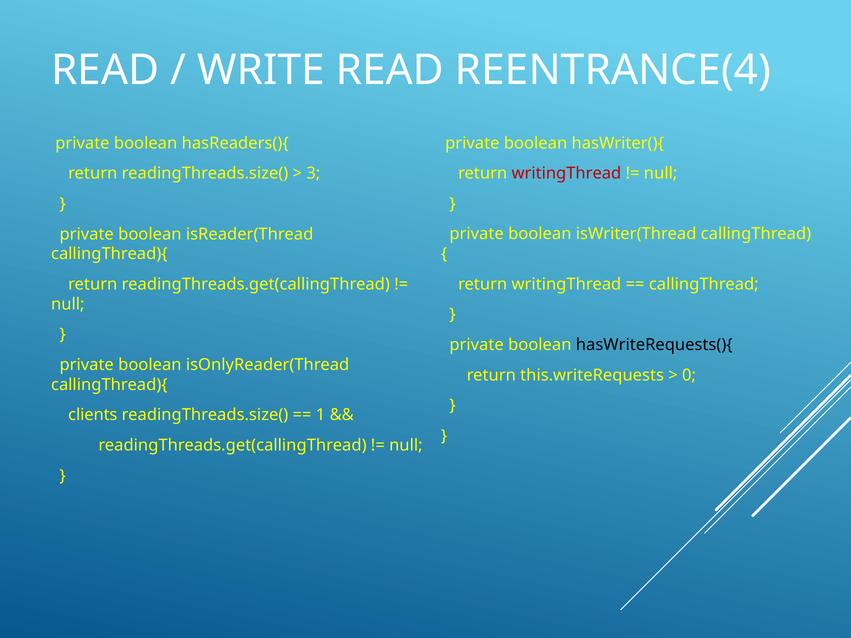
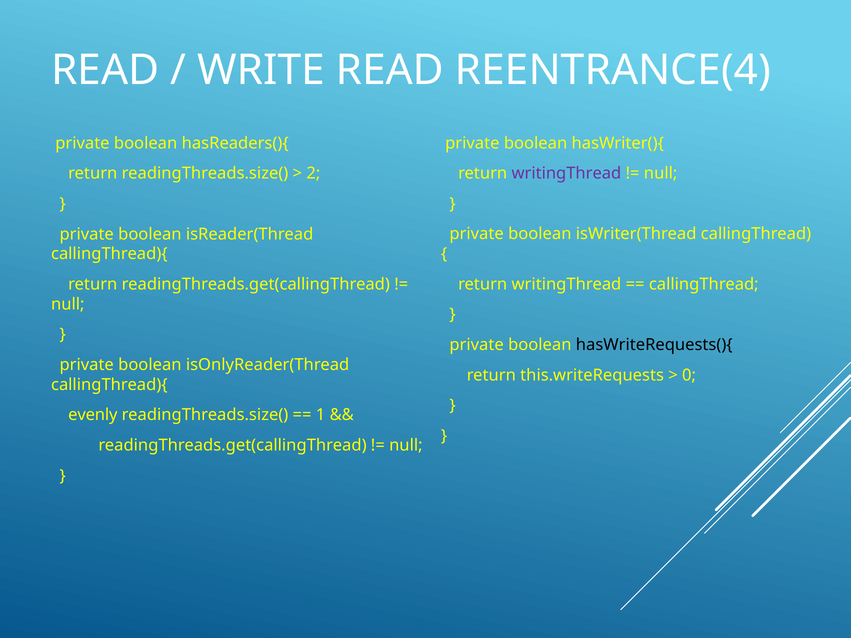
writingThread at (566, 173) colour: red -> purple
3: 3 -> 2
clients: clients -> evenly
